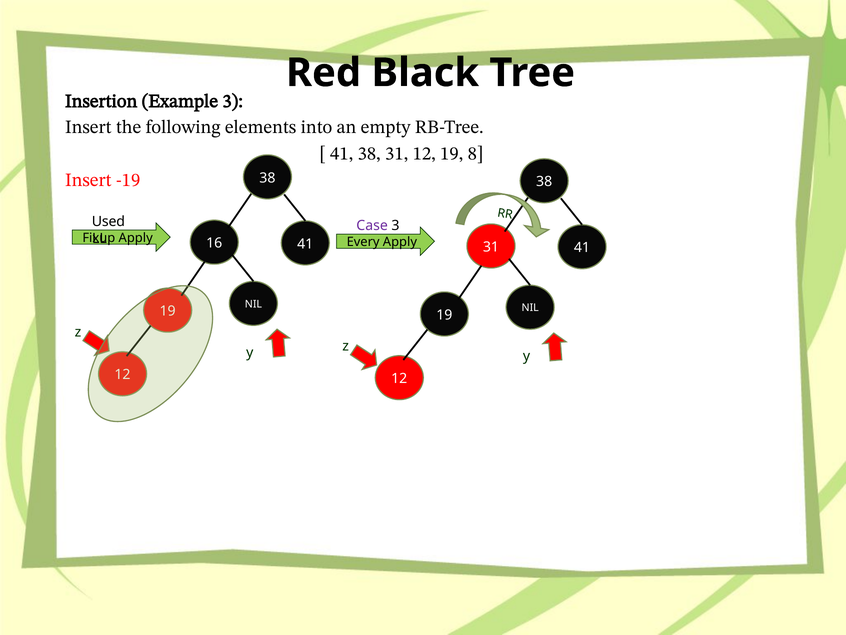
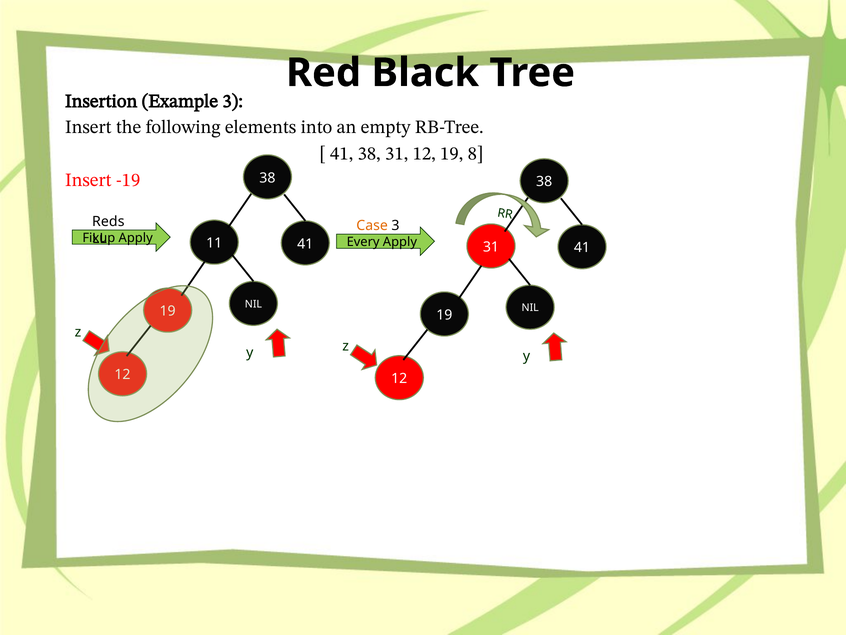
Used: Used -> Reds
Case colour: purple -> orange
16: 16 -> 11
